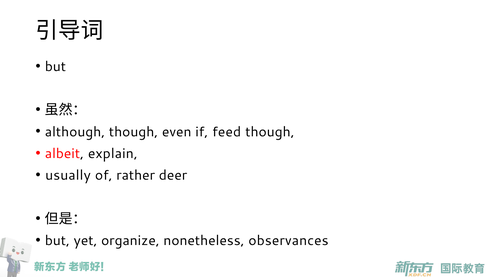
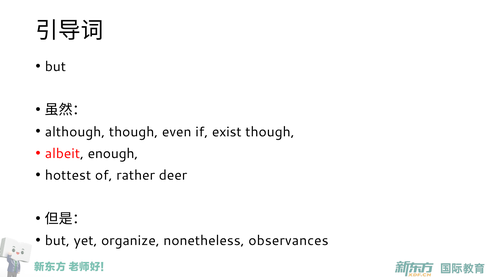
feed: feed -> exist
explain: explain -> enough
usually: usually -> hottest
